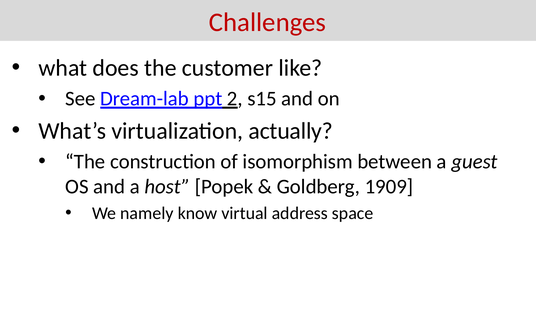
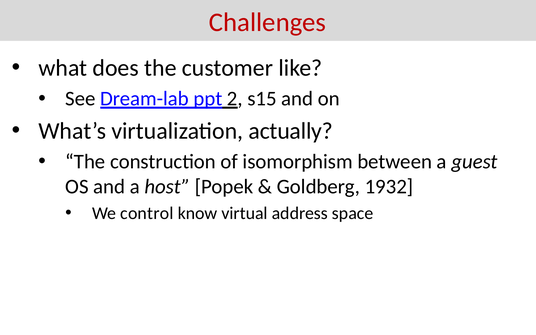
1909: 1909 -> 1932
namely: namely -> control
